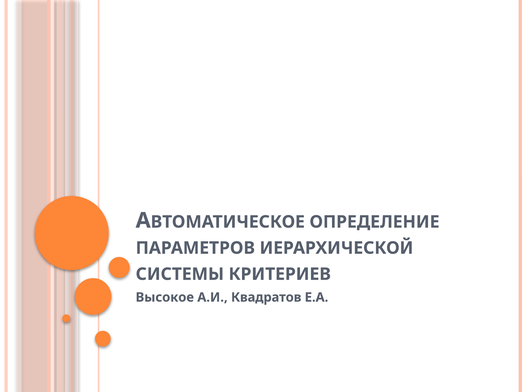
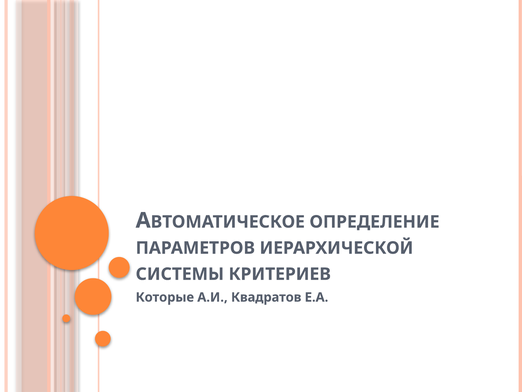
Высокое: Высокое -> Которые
